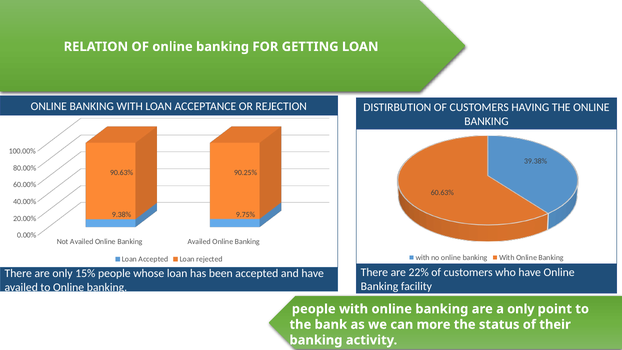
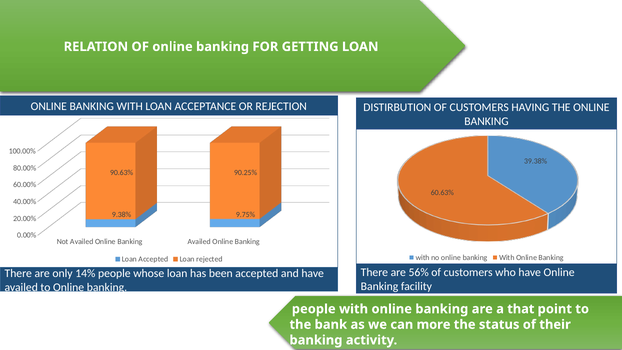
22%: 22% -> 56%
15%: 15% -> 14%
a only: only -> that
